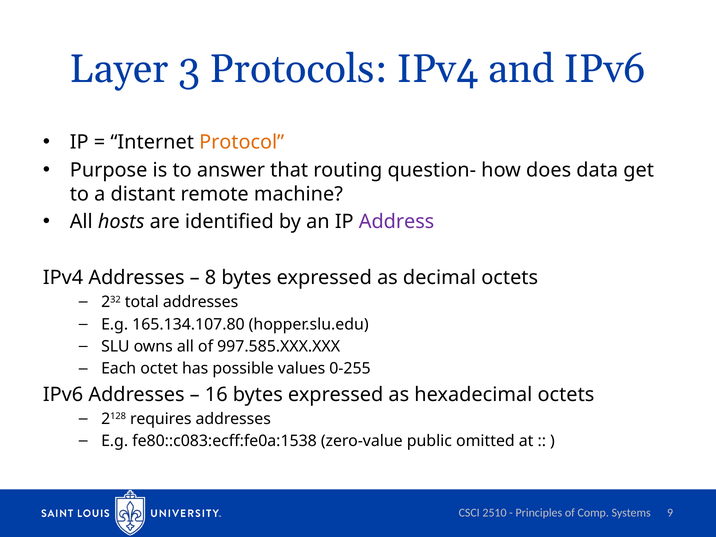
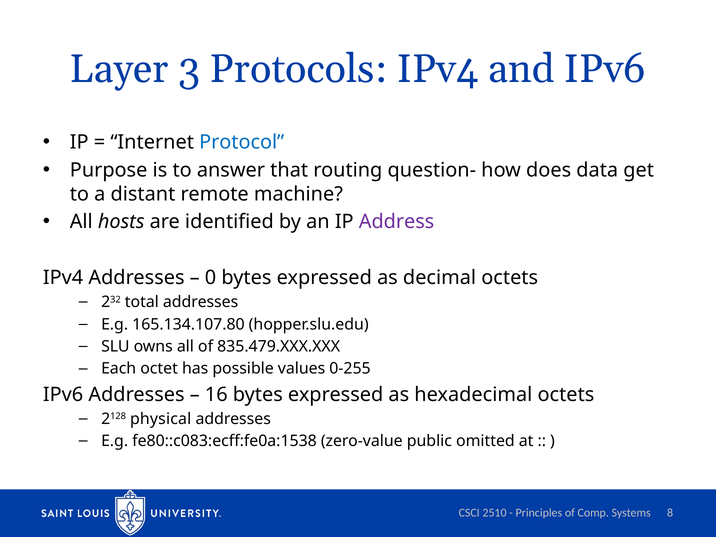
Protocol colour: orange -> blue
8: 8 -> 0
997.585.XXX.XXX: 997.585.XXX.XXX -> 835.479.XXX.XXX
requires: requires -> physical
9: 9 -> 8
